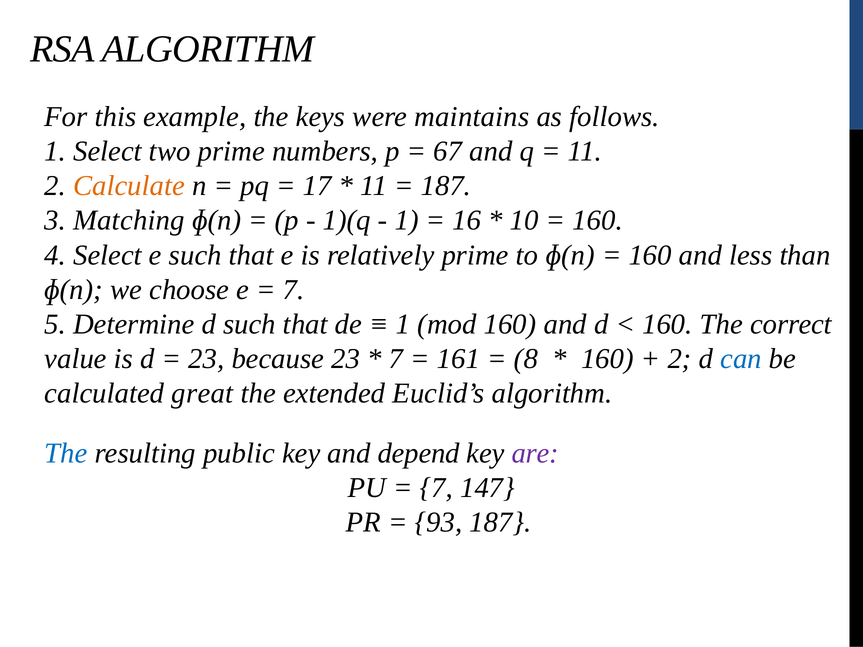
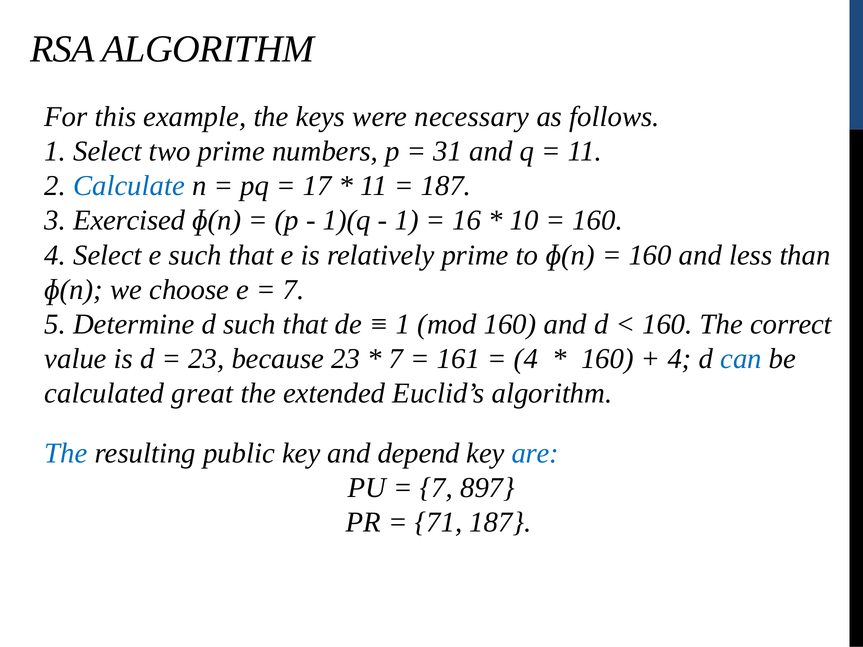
maintains: maintains -> necessary
67: 67 -> 31
Calculate colour: orange -> blue
Matching: Matching -> Exercised
8 at (526, 359): 8 -> 4
2 at (679, 359): 2 -> 4
are colour: purple -> blue
147: 147 -> 897
93: 93 -> 71
